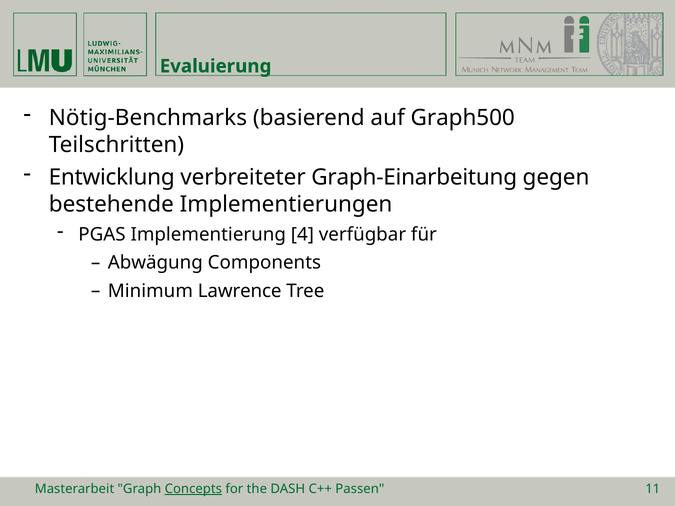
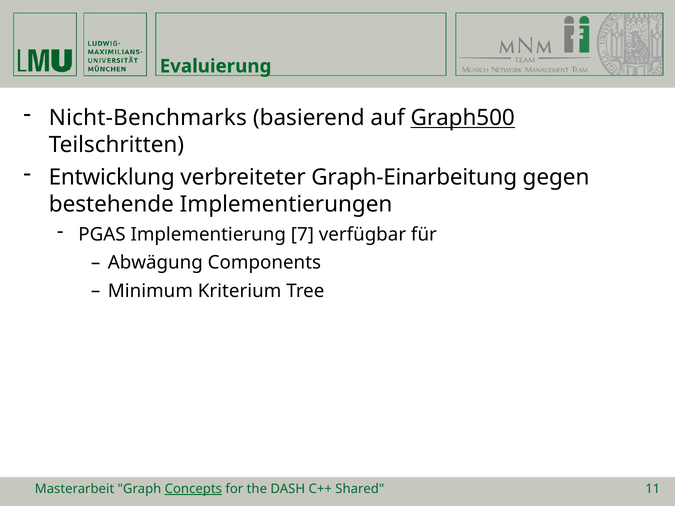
Nötig-Benchmarks: Nötig-Benchmarks -> Nicht-Benchmarks
Graph500 underline: none -> present
4: 4 -> 7
Lawrence: Lawrence -> Kriterium
Passen: Passen -> Shared
